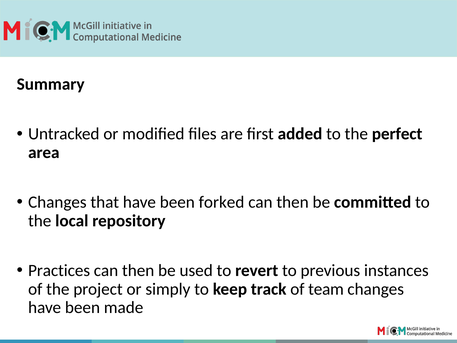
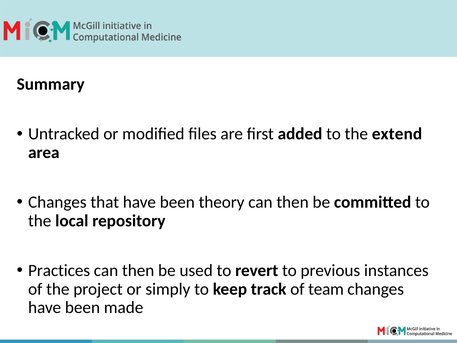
perfect: perfect -> extend
forked: forked -> theory
